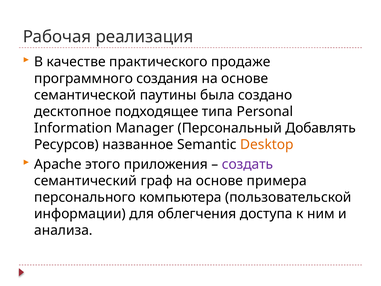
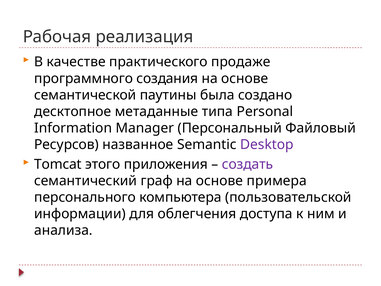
подходящее: подходящее -> метаданные
Добавлять: Добавлять -> Файловый
Desktop colour: orange -> purple
Apache: Apache -> Tomcat
